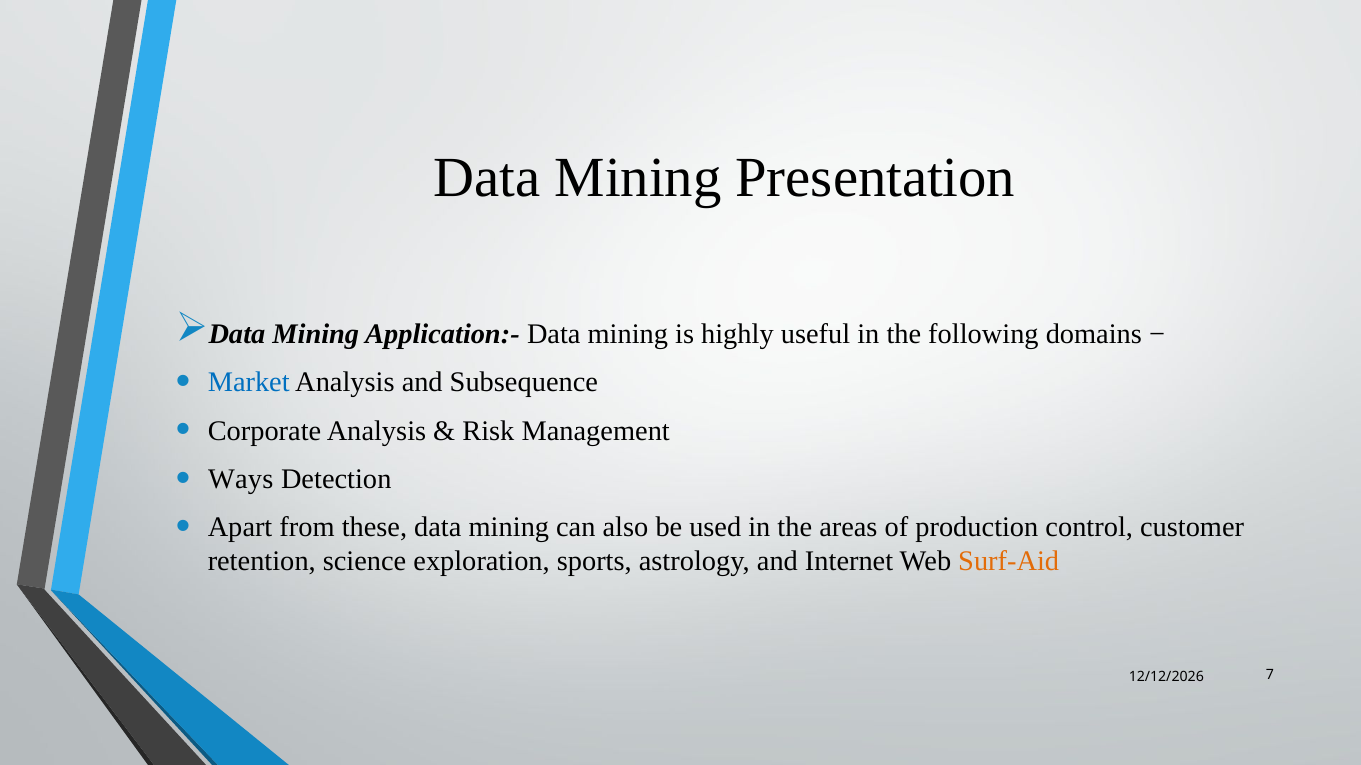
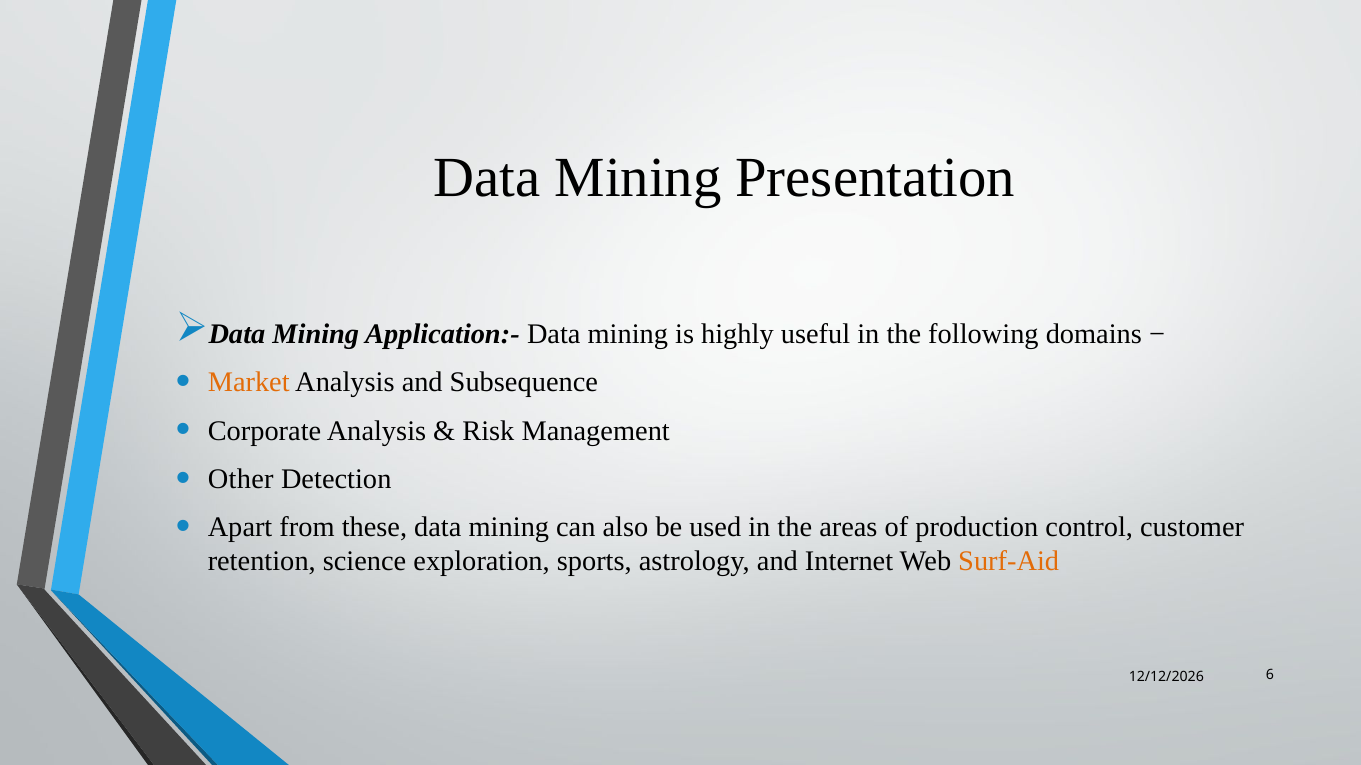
Market colour: blue -> orange
Ways: Ways -> Other
7: 7 -> 6
